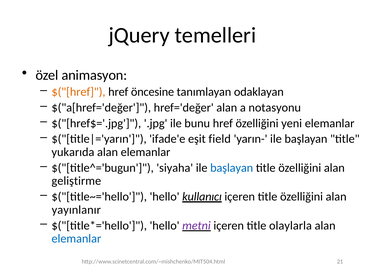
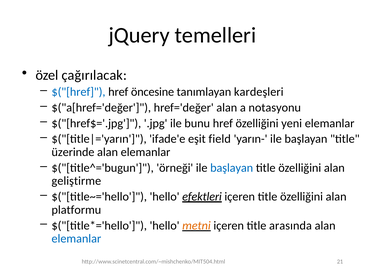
animasyon: animasyon -> çağırılacak
$("[href colour: orange -> blue
odaklayan: odaklayan -> kardeşleri
yukarıda: yukarıda -> üzerinde
siyaha: siyaha -> örneği
kullanıcı: kullanıcı -> efektleri
yayınlanır: yayınlanır -> platformu
metni colour: purple -> orange
olaylarla: olaylarla -> arasında
